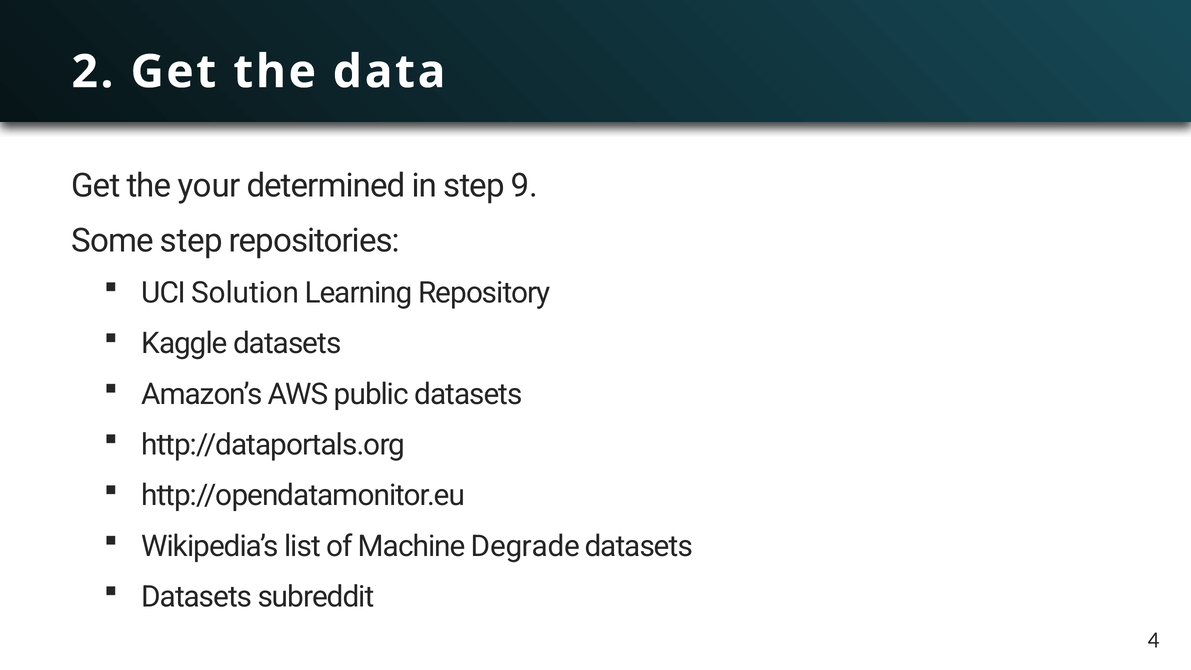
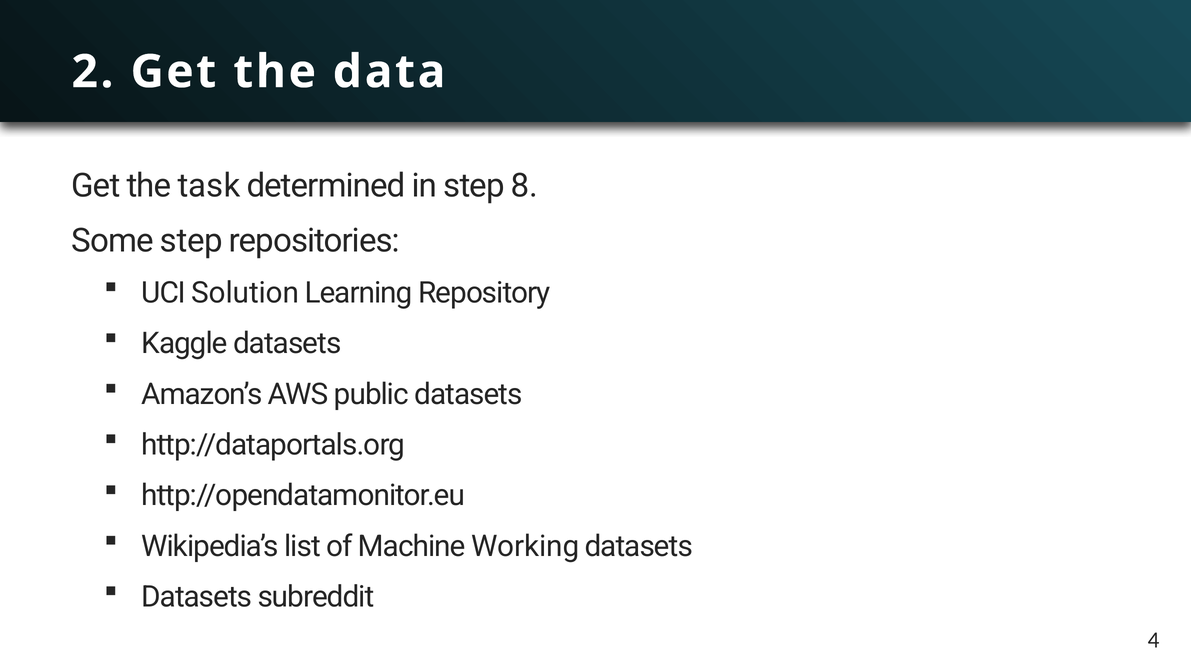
your: your -> task
9: 9 -> 8
Degrade: Degrade -> Working
